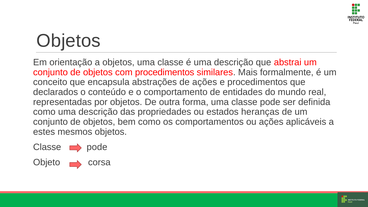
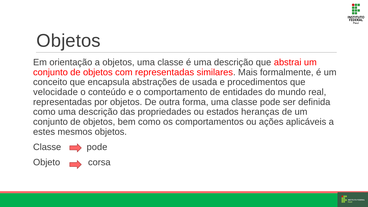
com procedimentos: procedimentos -> representadas
de ações: ações -> usada
declarados: declarados -> velocidade
